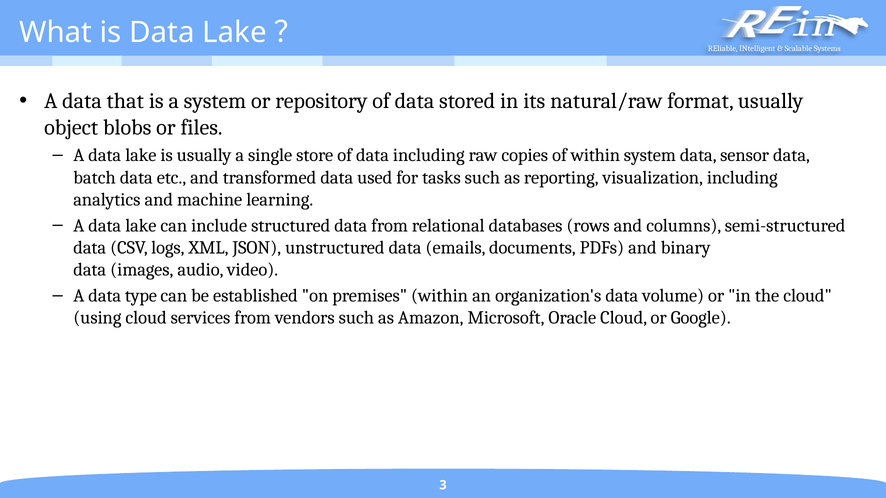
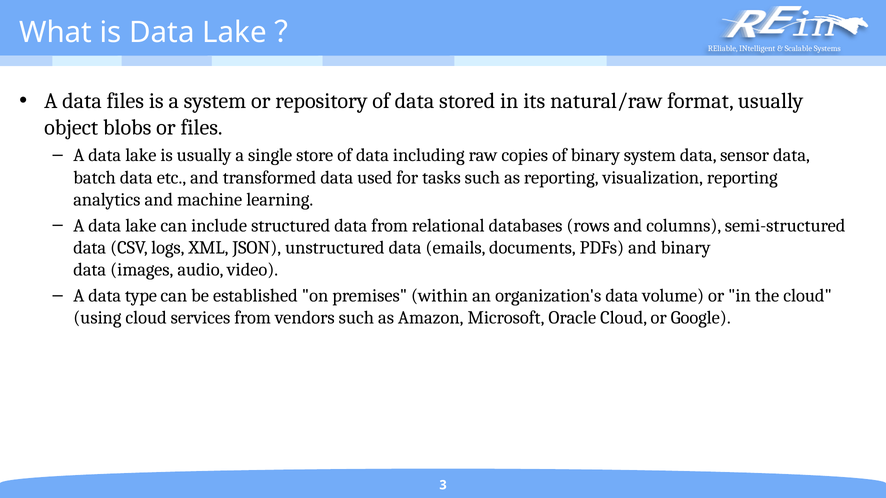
data that: that -> files
of within: within -> binary
visualization including: including -> reporting
